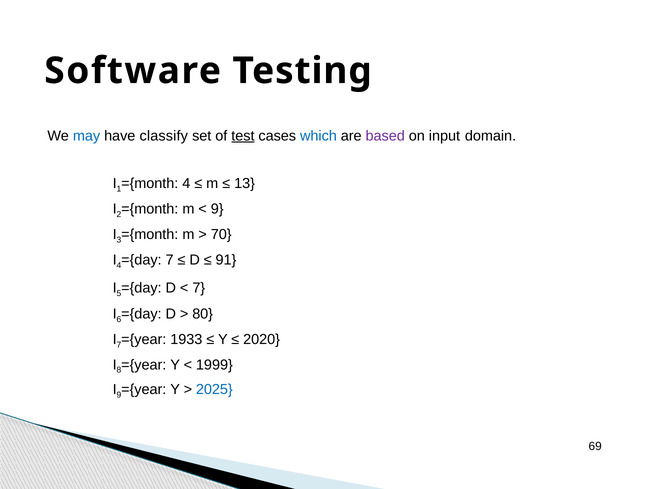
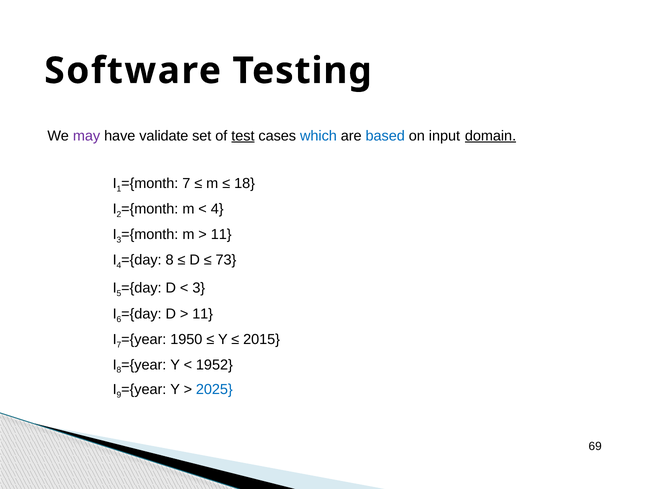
may colour: blue -> purple
classify: classify -> validate
based colour: purple -> blue
domain underline: none -> present
4 at (186, 184): 4 -> 7
13: 13 -> 18
9 at (217, 209): 9 -> 4
70 at (221, 234): 70 -> 11
7 at (170, 260): 7 -> 8
91: 91 -> 73
7 at (199, 288): 7 -> 3
80 at (203, 314): 80 -> 11
1933: 1933 -> 1950
2020: 2020 -> 2015
1999: 1999 -> 1952
